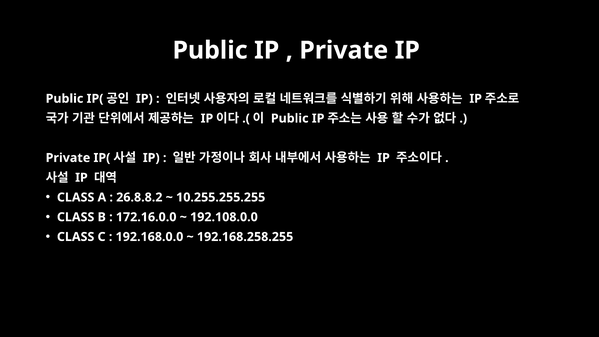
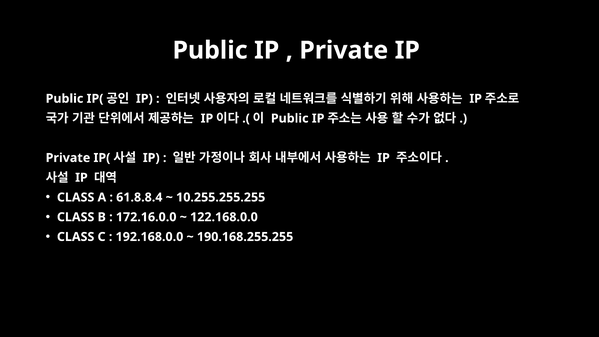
26.8.8.2: 26.8.8.2 -> 61.8.8.4
192.108.0.0: 192.108.0.0 -> 122.168.0.0
192.168.258.255: 192.168.258.255 -> 190.168.255.255
